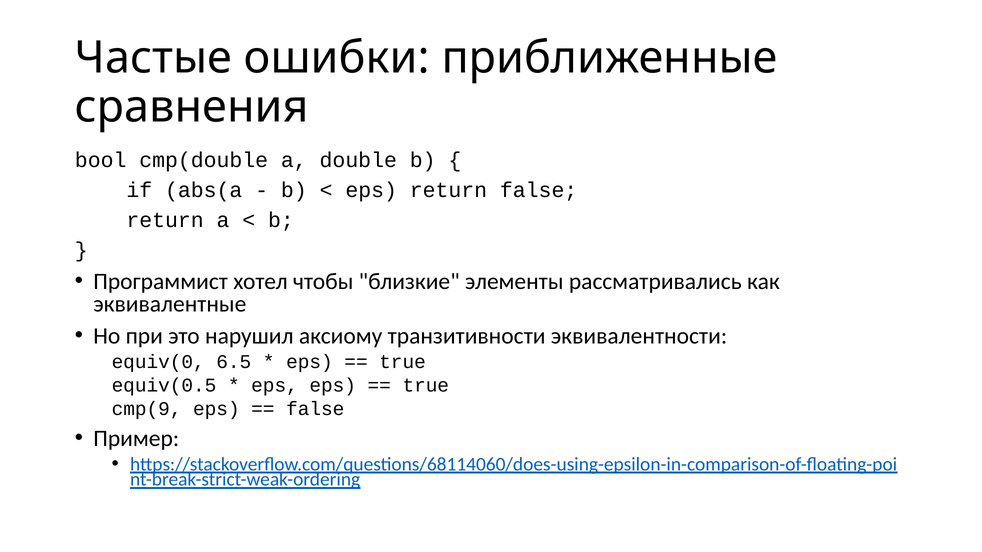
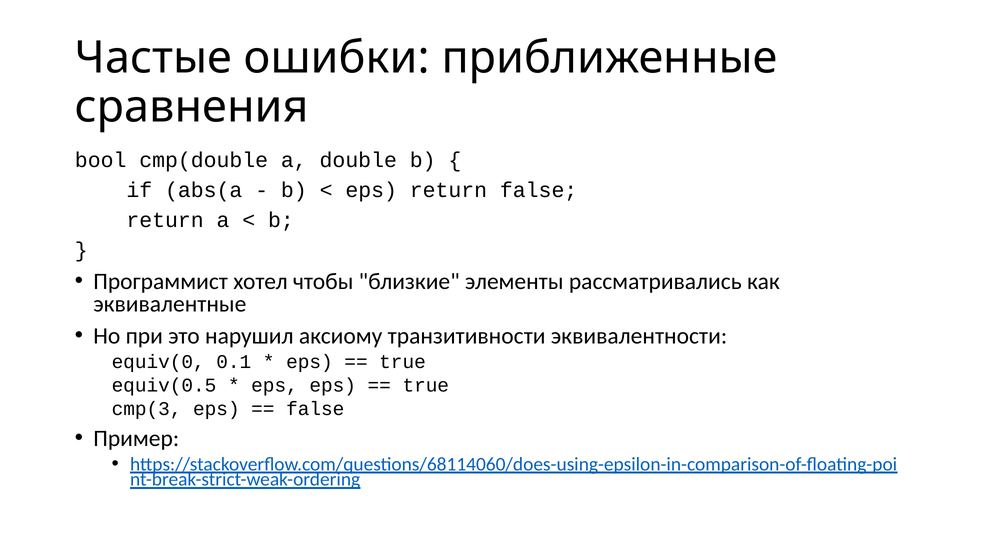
6.5: 6.5 -> 0.1
cmp(9: cmp(9 -> cmp(3
